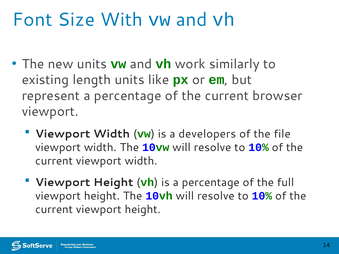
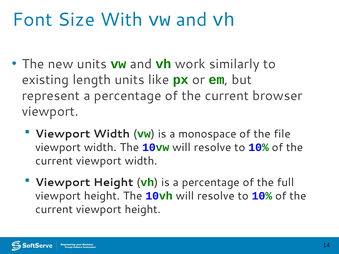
developers: developers -> monospace
